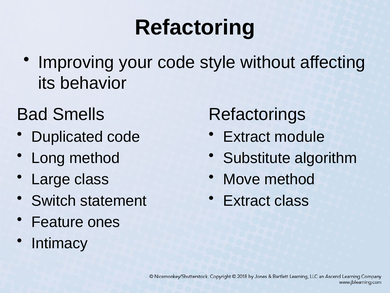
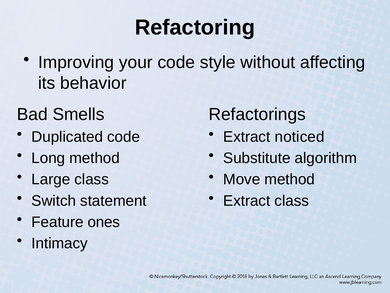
module: module -> noticed
